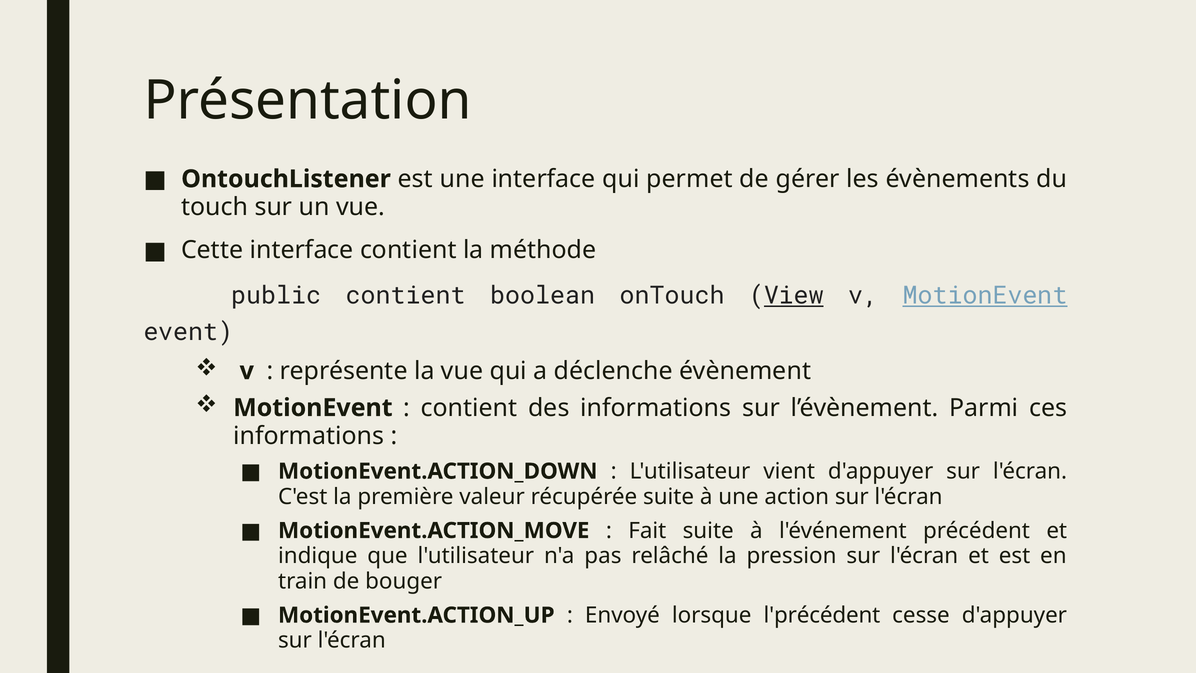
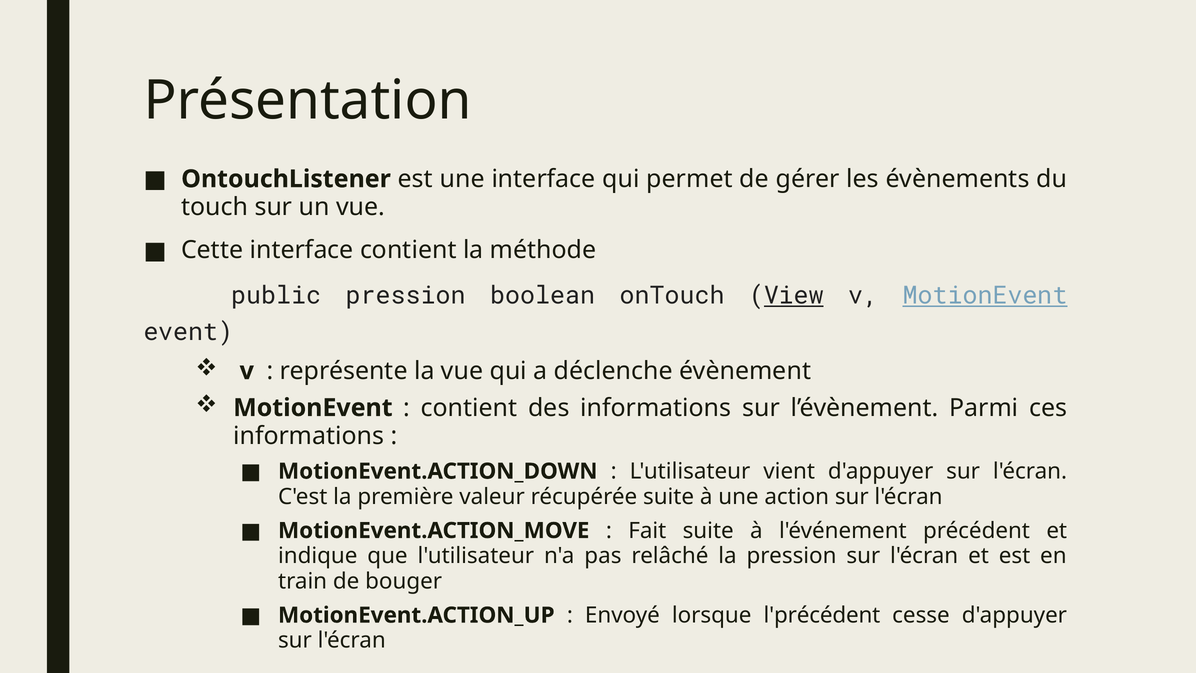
public contient: contient -> pression
